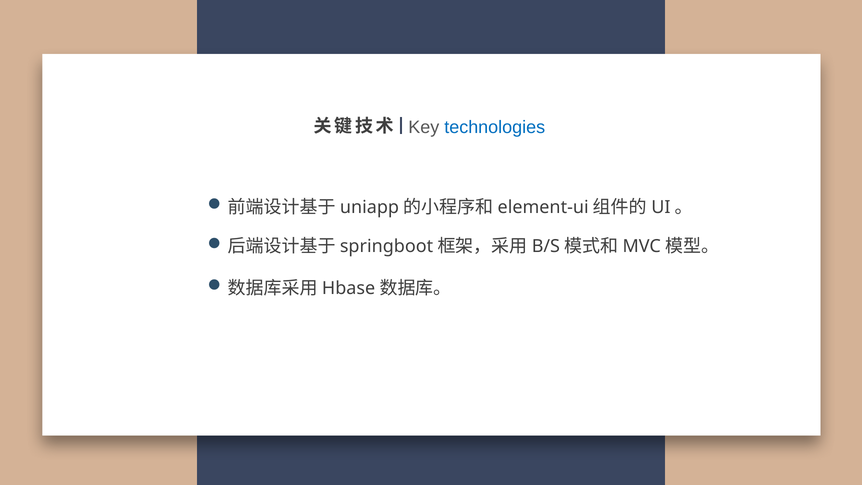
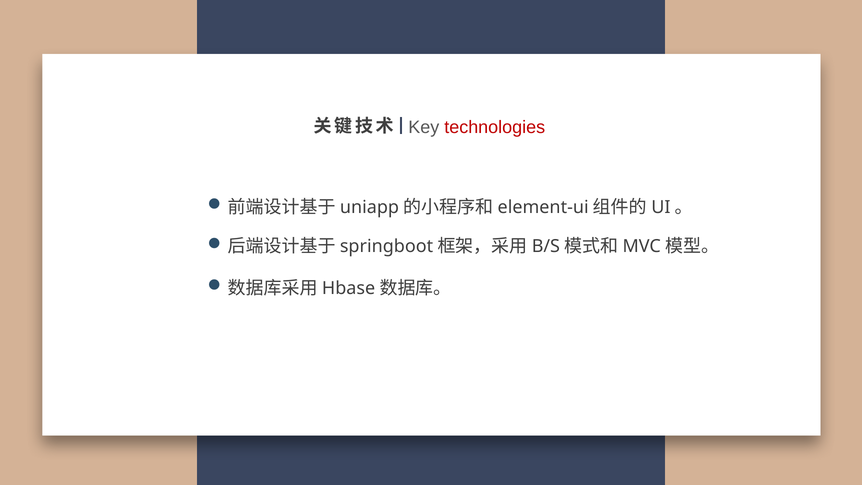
technologies colour: blue -> red
